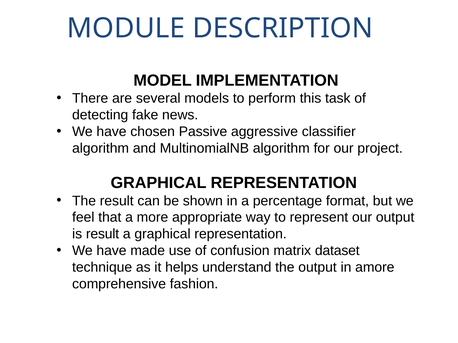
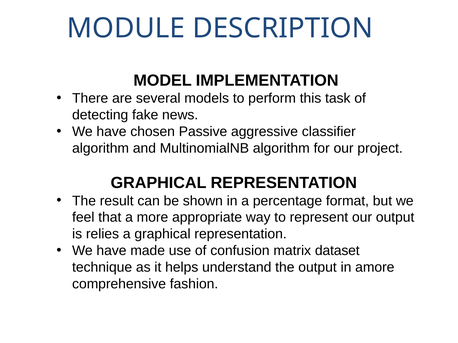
is result: result -> relies
